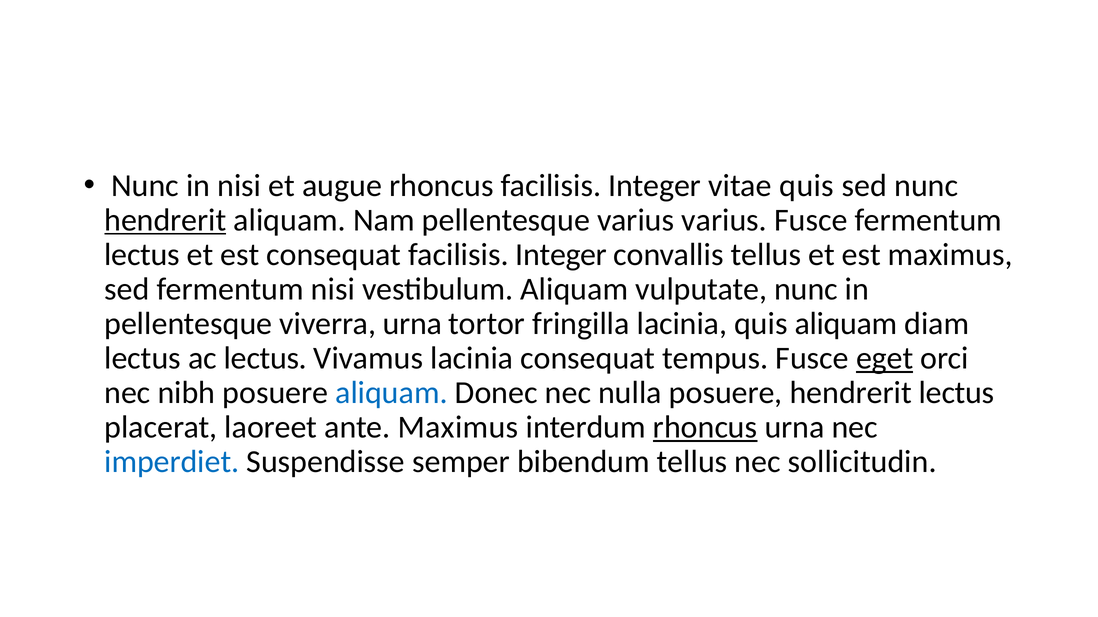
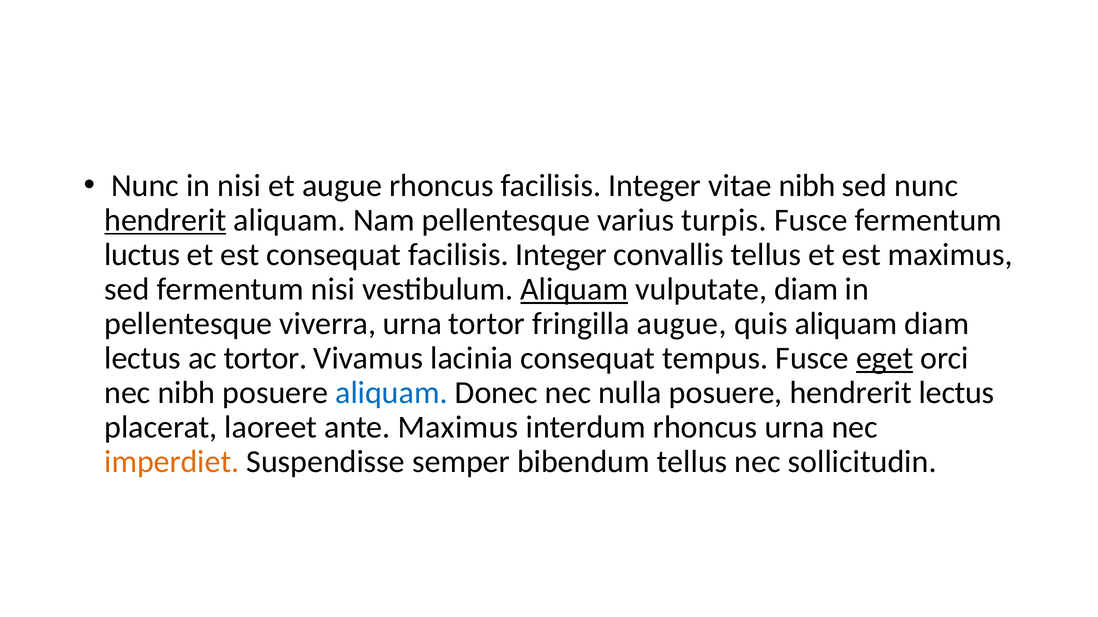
vitae quis: quis -> nibh
varius varius: varius -> turpis
lectus at (142, 255): lectus -> luctus
Aliquam at (574, 289) underline: none -> present
vulputate nunc: nunc -> diam
fringilla lacinia: lacinia -> augue
ac lectus: lectus -> tortor
rhoncus at (705, 428) underline: present -> none
imperdiet colour: blue -> orange
